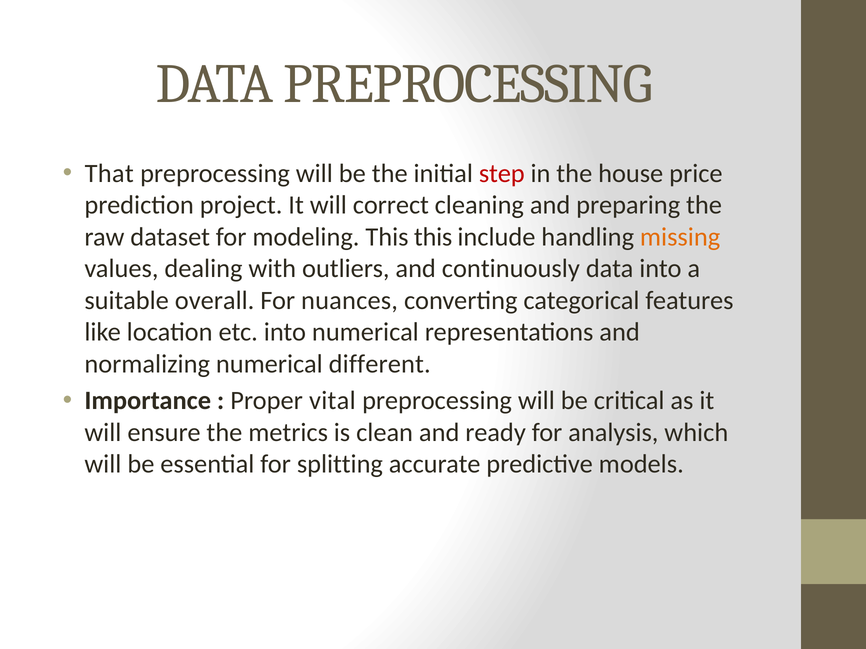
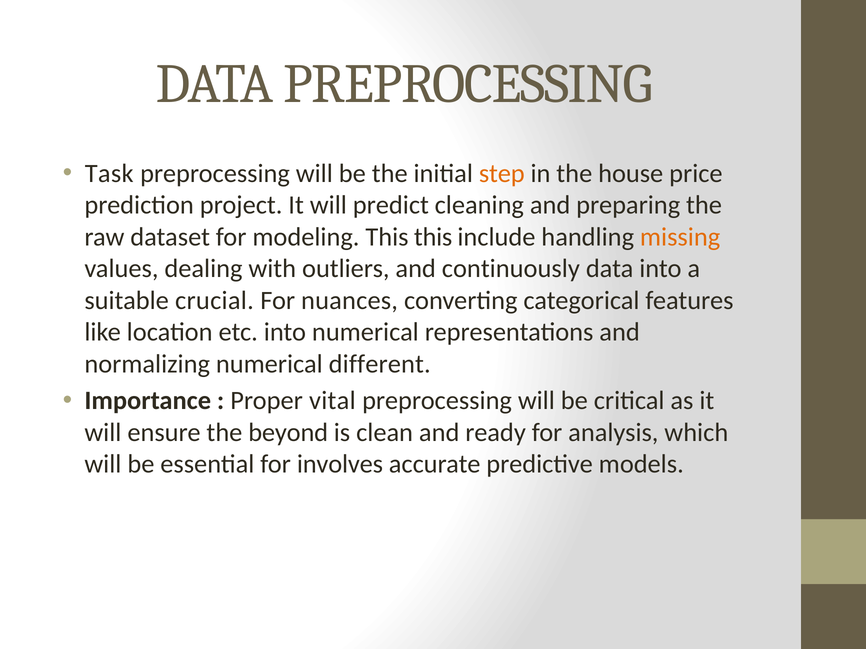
That: That -> Task
step colour: red -> orange
correct: correct -> predict
overall: overall -> crucial
metrics: metrics -> beyond
splitting: splitting -> involves
